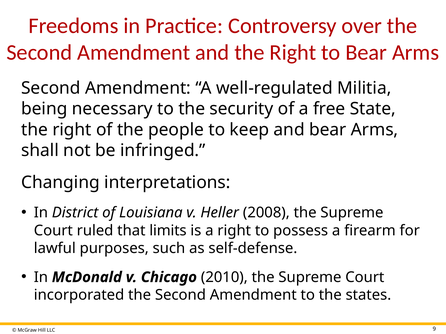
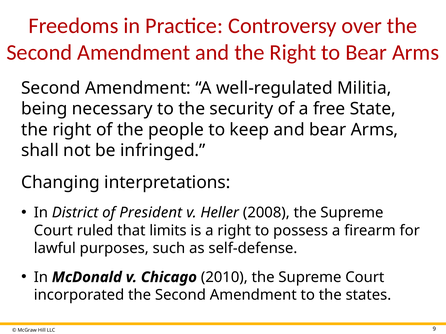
Louisiana: Louisiana -> President
